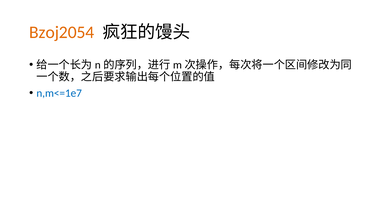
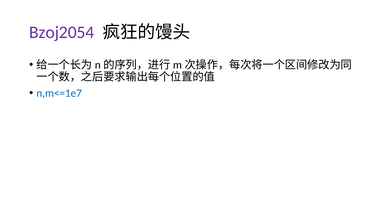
Bzoj2054 colour: orange -> purple
